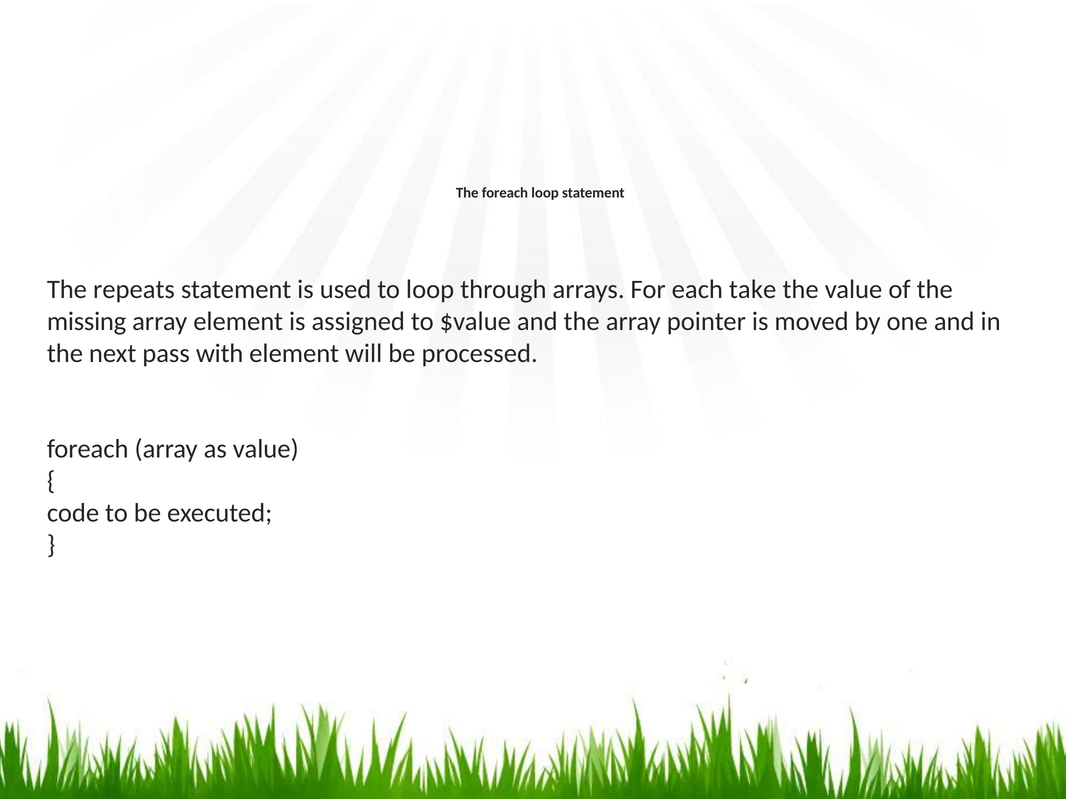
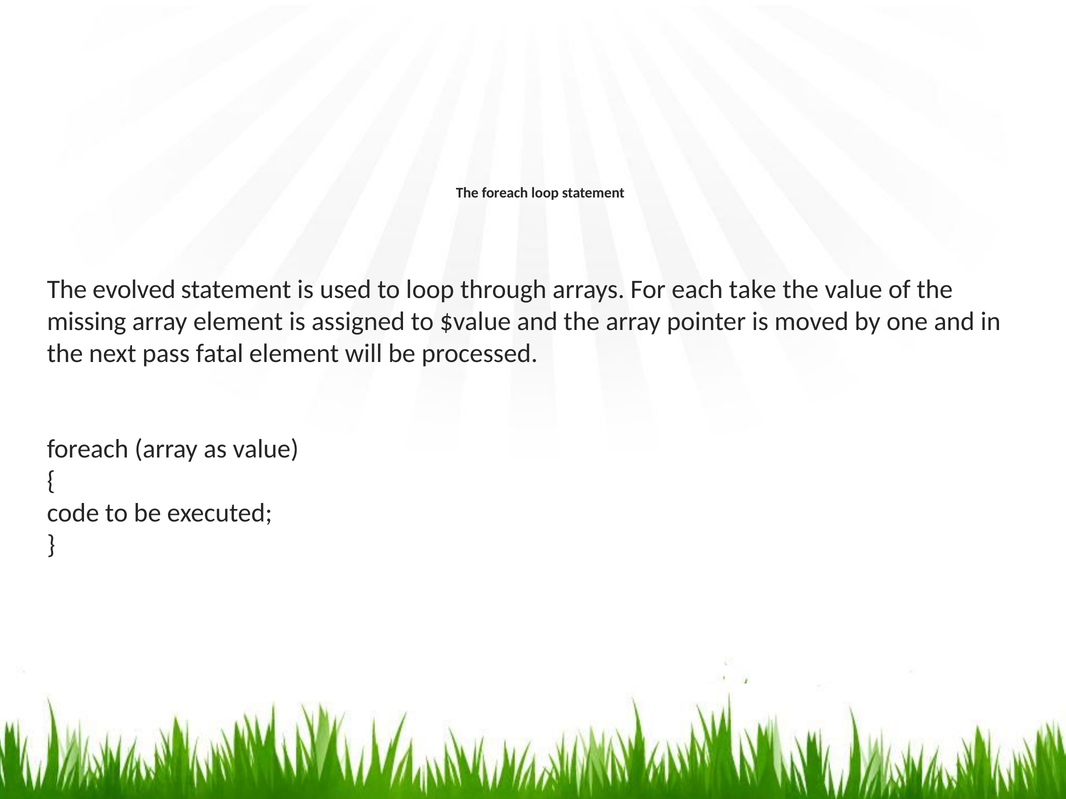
repeats: repeats -> evolved
with: with -> fatal
